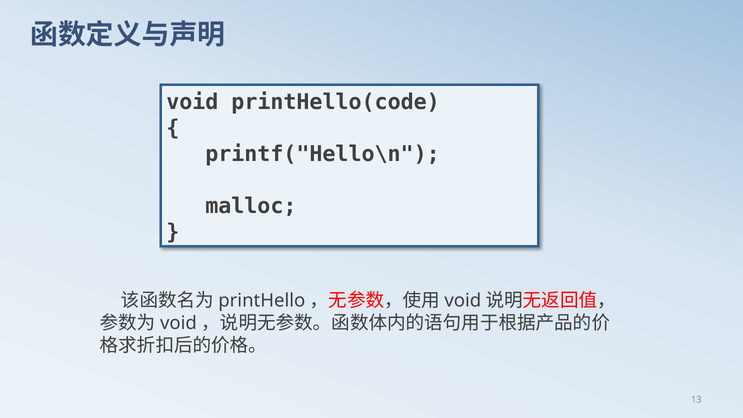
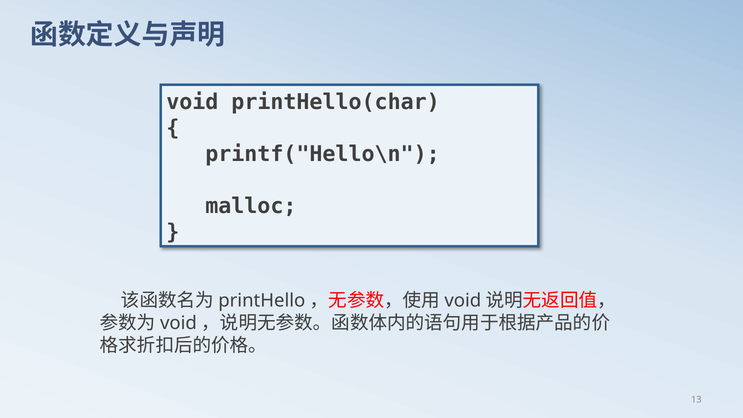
printHello(code: printHello(code -> printHello(char
